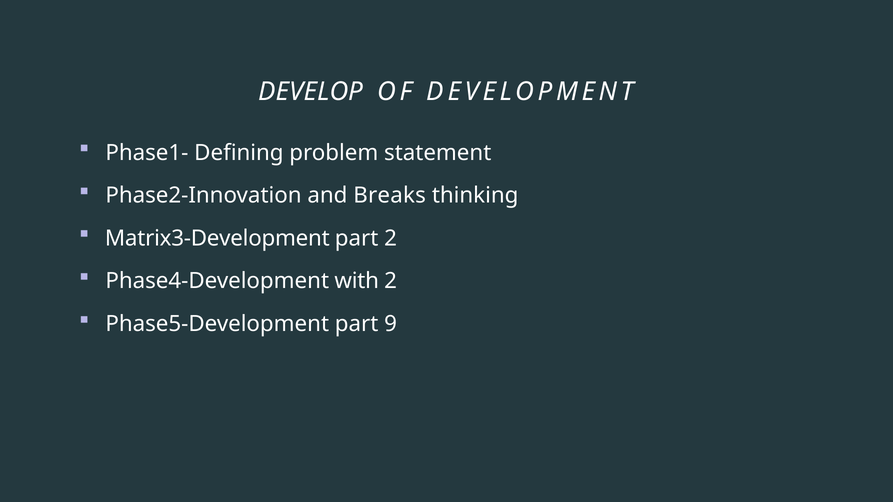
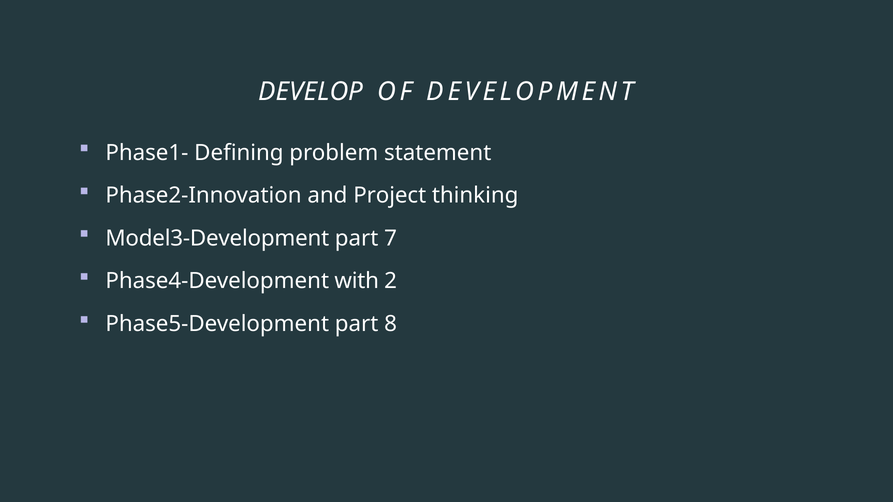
Breaks: Breaks -> Project
Matrix3-Development: Matrix3-Development -> Model3-Development
part 2: 2 -> 7
9: 9 -> 8
